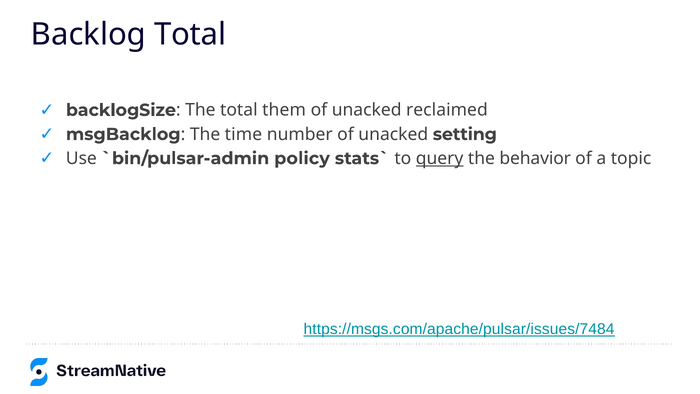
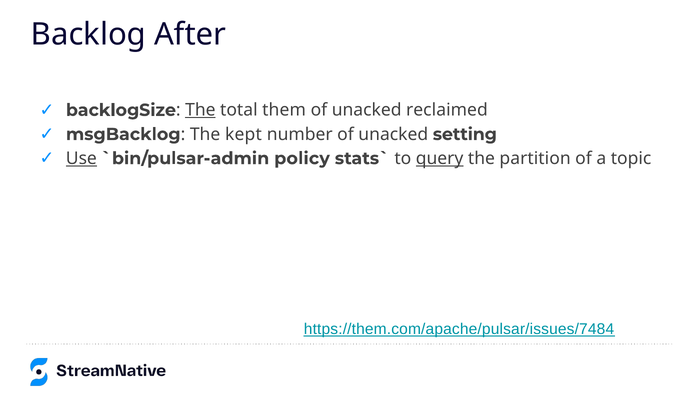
Backlog Total: Total -> After
The at (200, 110) underline: none -> present
time: time -> kept
Use underline: none -> present
behavior: behavior -> partition
https://msgs.com/apache/pulsar/issues/7484: https://msgs.com/apache/pulsar/issues/7484 -> https://them.com/apache/pulsar/issues/7484
